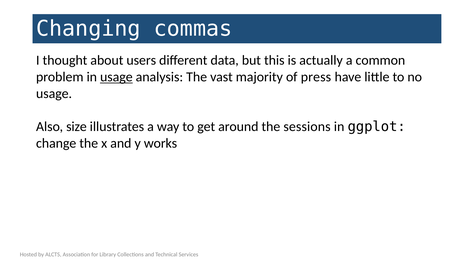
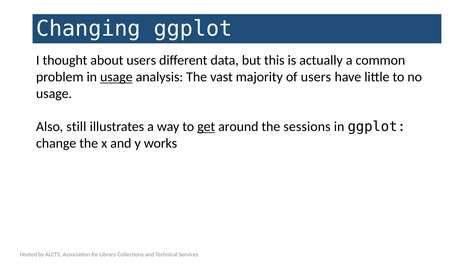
Changing commas: commas -> ggplot
of press: press -> users
size: size -> still
get underline: none -> present
